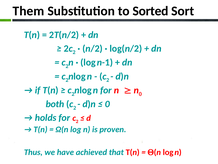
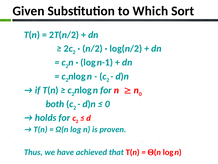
Them: Them -> Given
Sorted: Sorted -> Which
